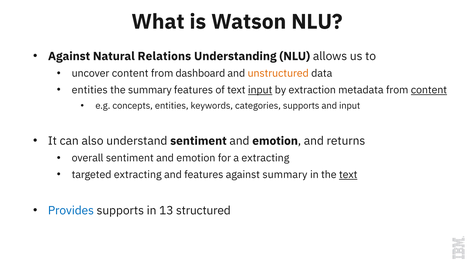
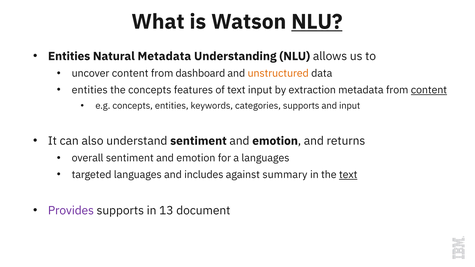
NLU at (317, 22) underline: none -> present
Against at (69, 56): Against -> Entities
Natural Relations: Relations -> Metadata
the summary: summary -> concepts
input at (260, 90) underline: present -> none
a extracting: extracting -> languages
targeted extracting: extracting -> languages
and features: features -> includes
Provides colour: blue -> purple
structured: structured -> document
